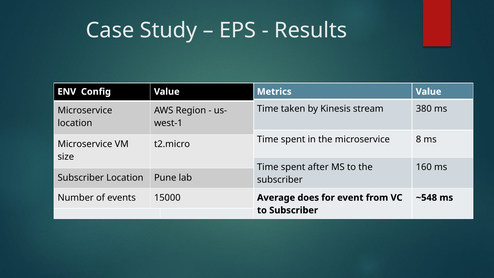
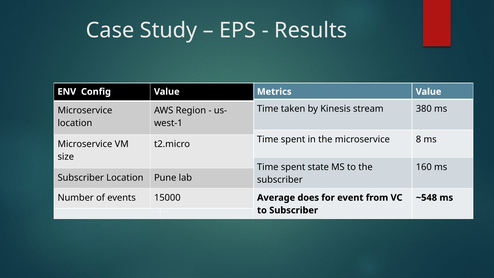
after: after -> state
